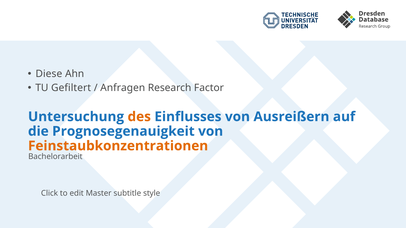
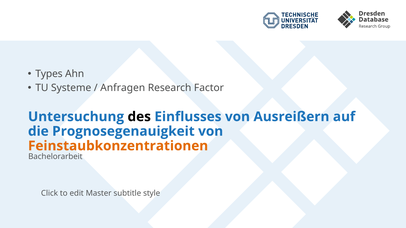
Diese: Diese -> Types
Gefiltert: Gefiltert -> Systeme
des colour: orange -> black
